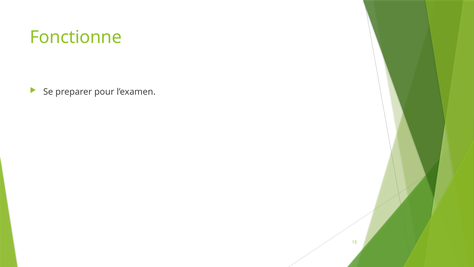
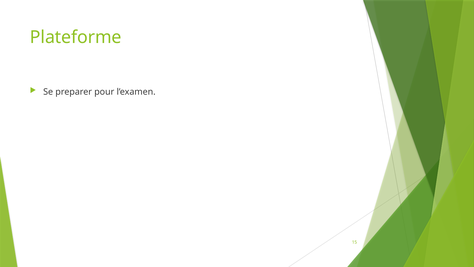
Fonctionne: Fonctionne -> Plateforme
